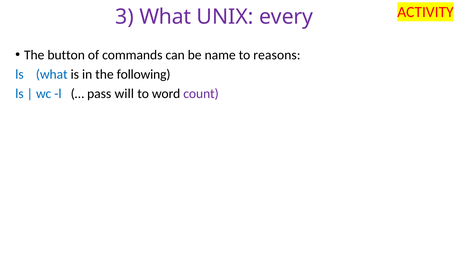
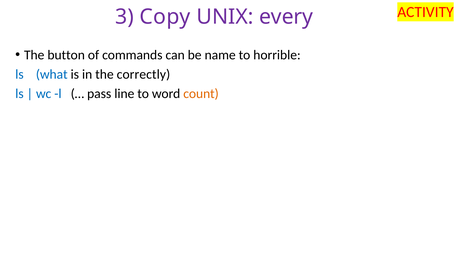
3 What: What -> Copy
reasons: reasons -> horrible
following: following -> correctly
will: will -> line
count colour: purple -> orange
